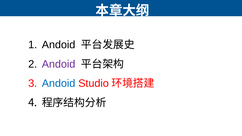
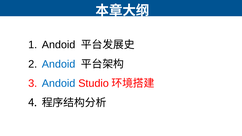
Andoid at (59, 64) colour: purple -> blue
